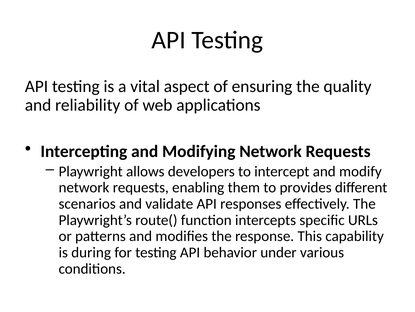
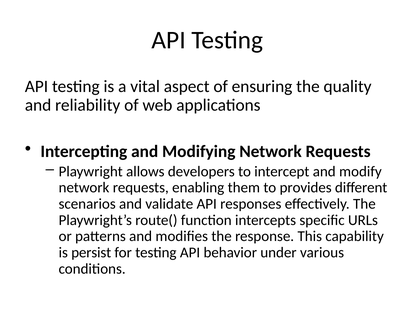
during: during -> persist
